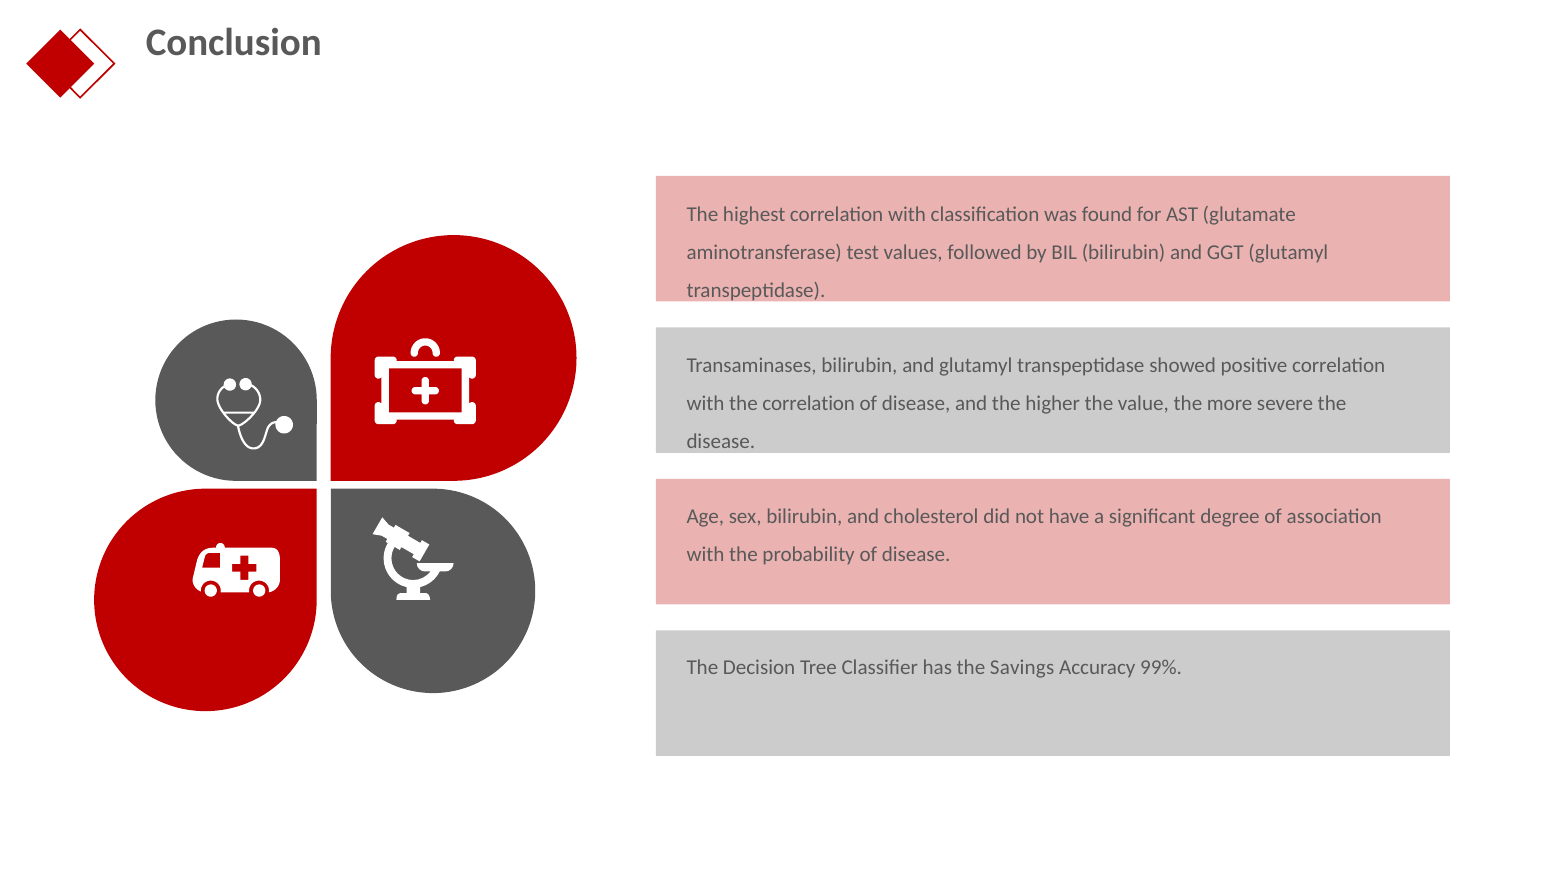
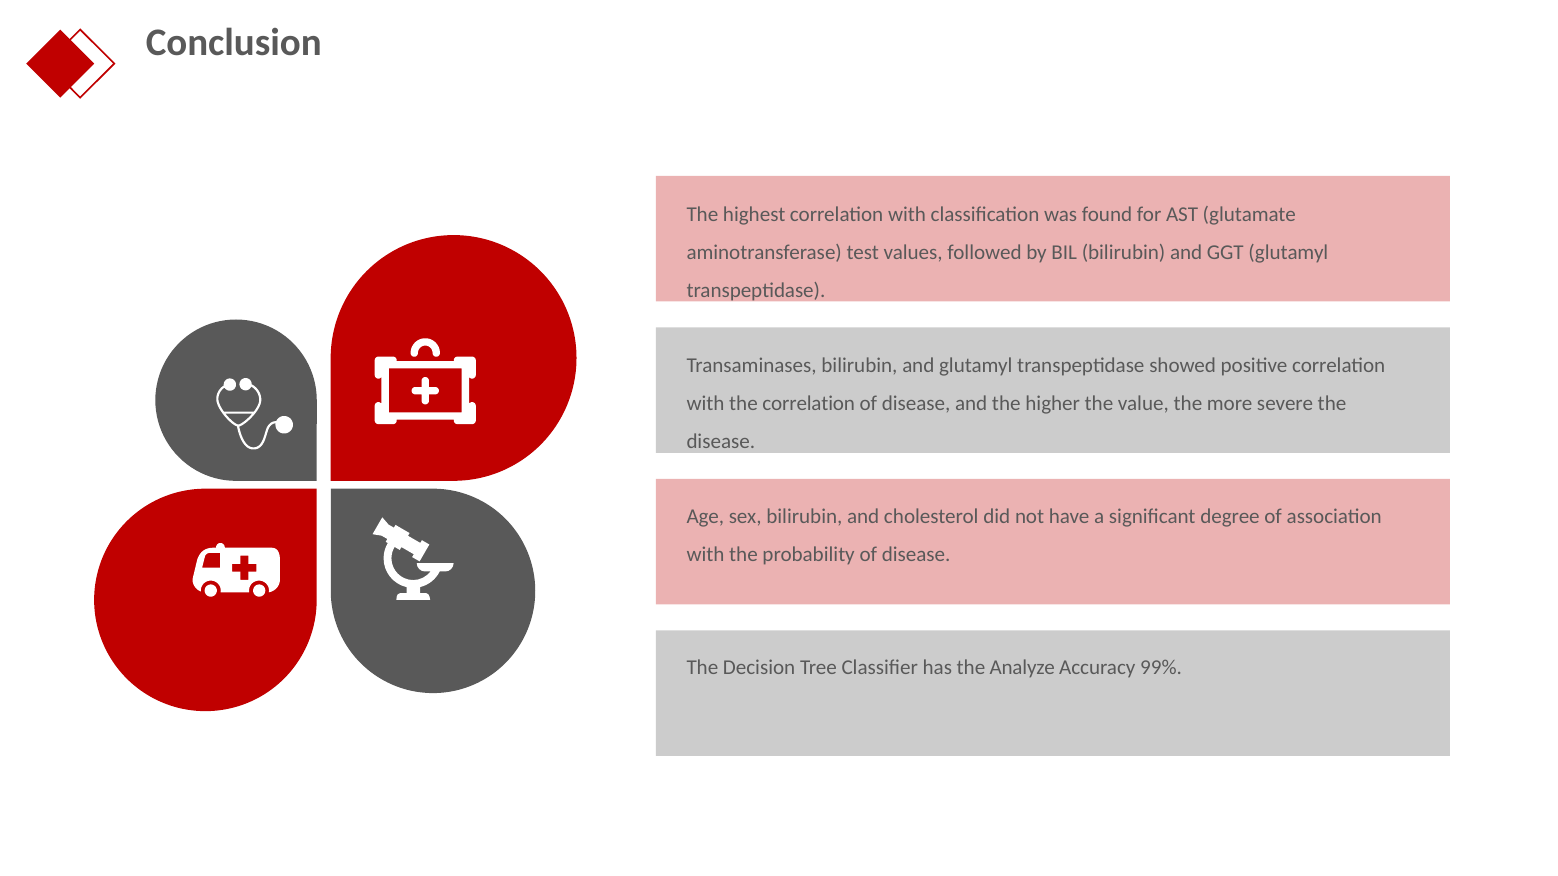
Savings: Savings -> Analyze
